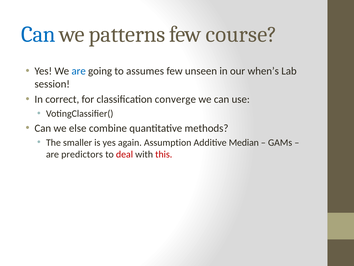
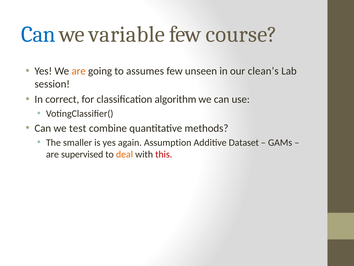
patterns: patterns -> variable
are at (79, 71) colour: blue -> orange
when’s: when’s -> clean’s
converge: converge -> algorithm
else: else -> test
Median: Median -> Dataset
predictors: predictors -> supervised
deal colour: red -> orange
